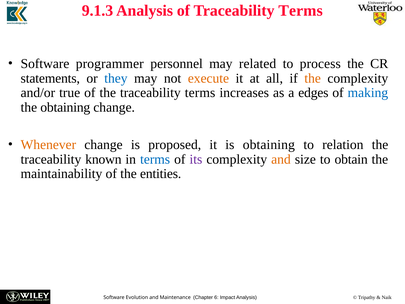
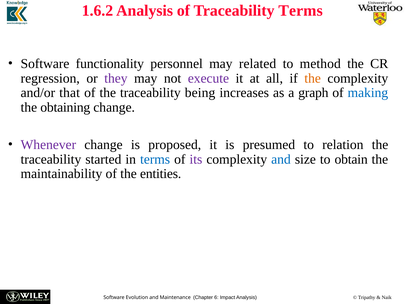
9.1.3: 9.1.3 -> 1.6.2
programmer: programmer -> functionality
process: process -> method
statements: statements -> regression
they colour: blue -> purple
execute colour: orange -> purple
true: true -> that
the traceability terms: terms -> being
edges: edges -> graph
Whenever colour: orange -> purple
is obtaining: obtaining -> presumed
known: known -> started
and at (281, 159) colour: orange -> blue
